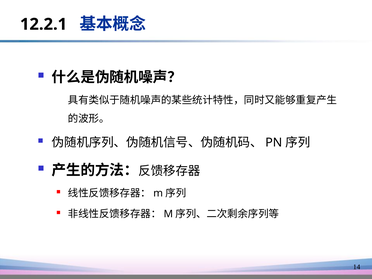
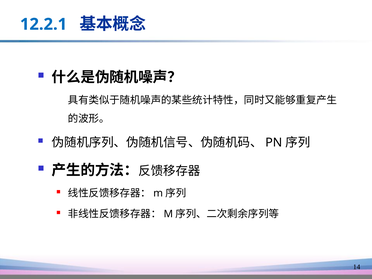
12.2.1 colour: black -> blue
